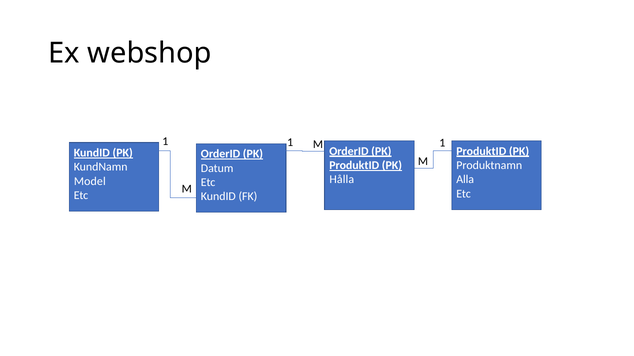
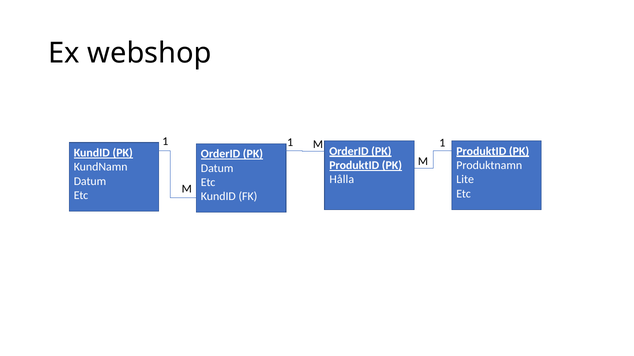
Alla: Alla -> Lite
Model at (90, 182): Model -> Datum
